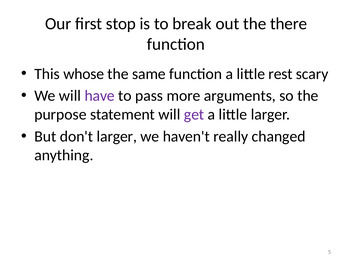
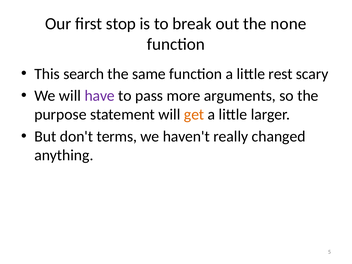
there: there -> none
whose: whose -> search
get colour: purple -> orange
don't larger: larger -> terms
